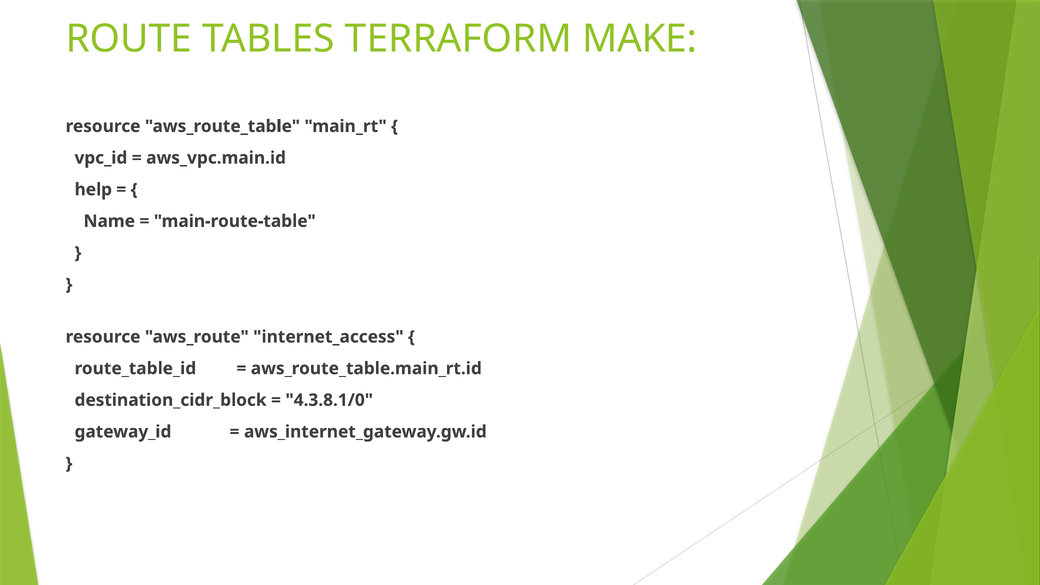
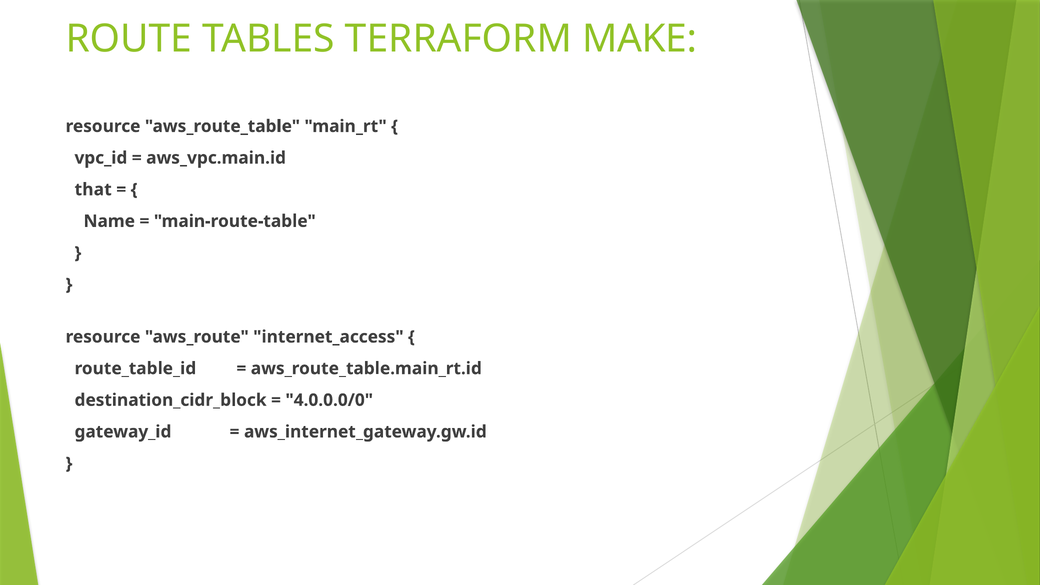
help: help -> that
4.3.8.1/0: 4.3.8.1/0 -> 4.0.0.0/0
